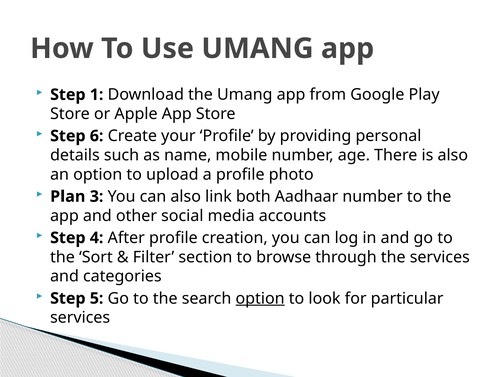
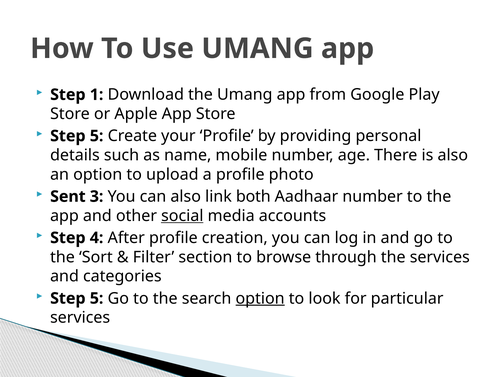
6 at (97, 136): 6 -> 5
Plan: Plan -> Sent
social underline: none -> present
